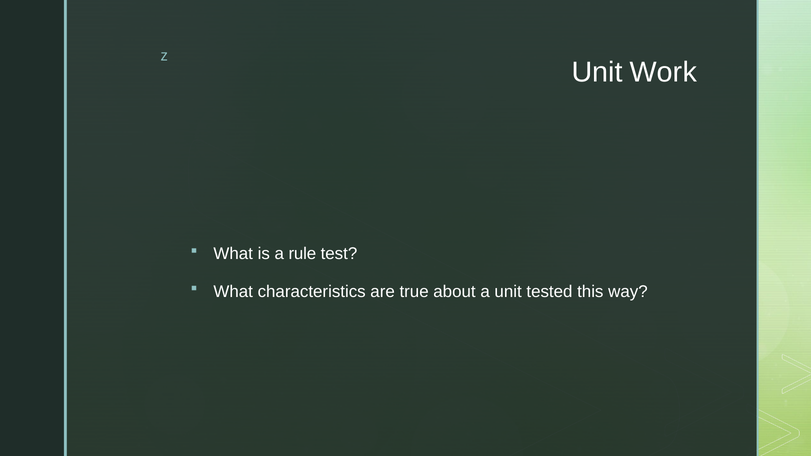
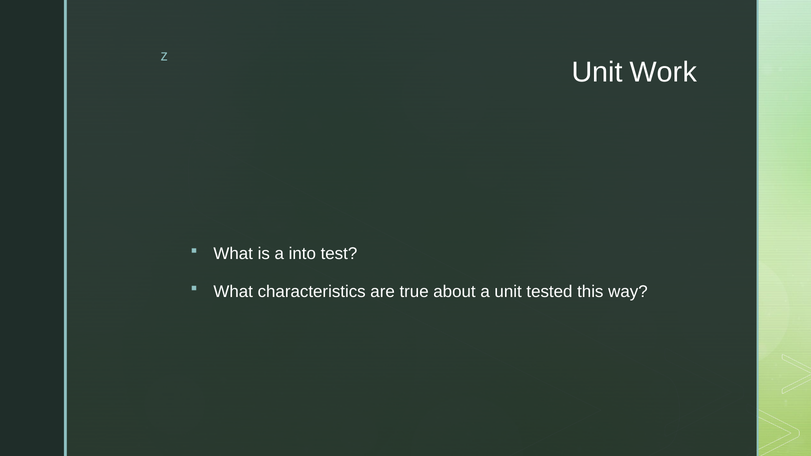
rule: rule -> into
